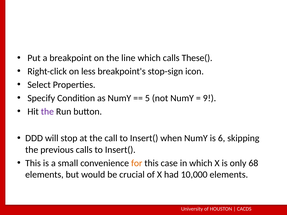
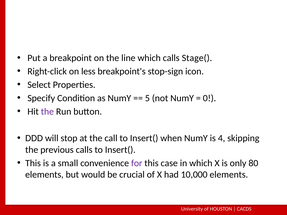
These(: These( -> Stage(
9: 9 -> 0
6: 6 -> 4
for colour: orange -> purple
68: 68 -> 80
